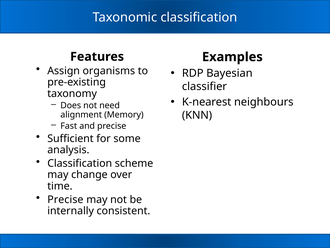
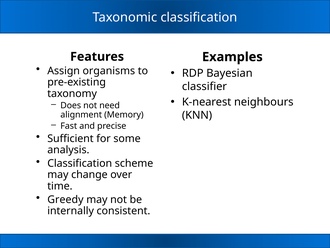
Precise at (65, 199): Precise -> Greedy
